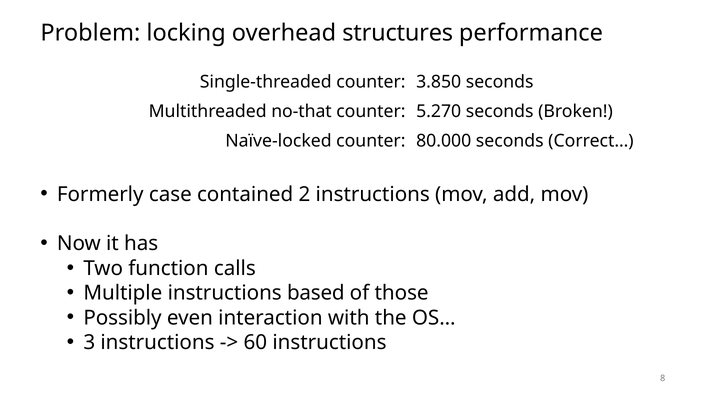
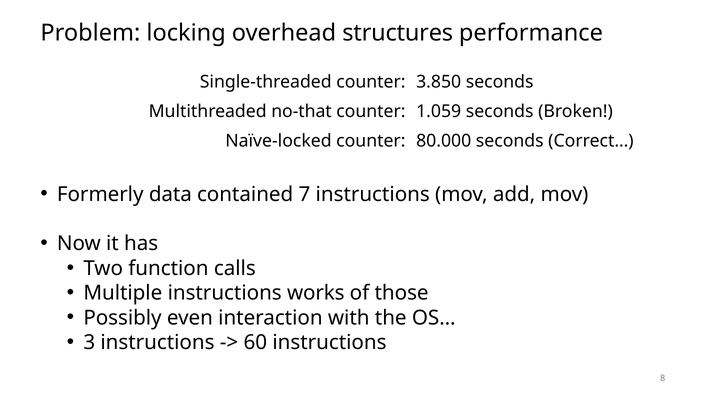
5.270: 5.270 -> 1.059
case: case -> data
2: 2 -> 7
based: based -> works
